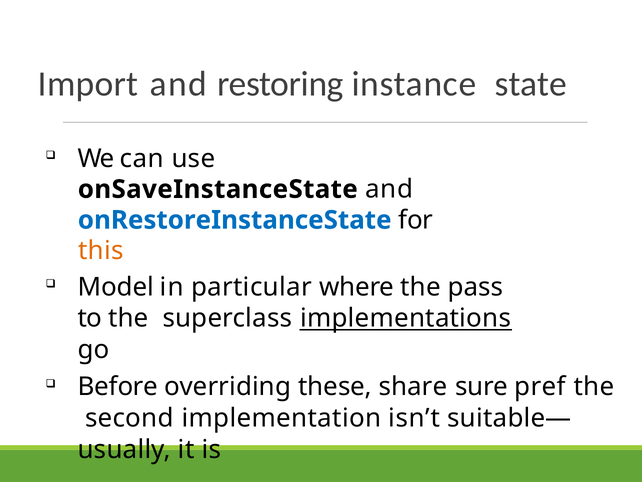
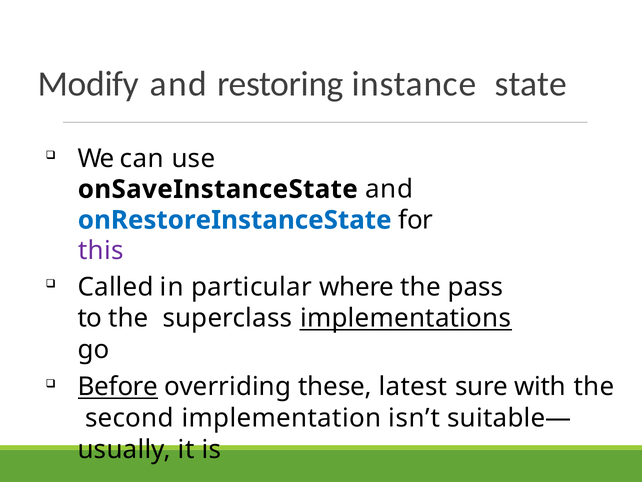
Import: Import -> Modify
this colour: orange -> purple
Model: Model -> Called
Before underline: none -> present
share: share -> latest
pref: pref -> with
